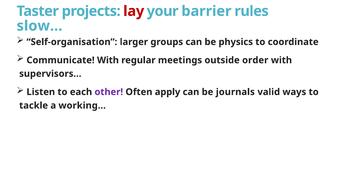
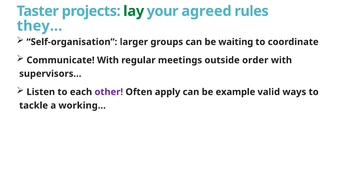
lay colour: red -> green
barrier: barrier -> agreed
slow…: slow… -> they…
physics: physics -> waiting
journals: journals -> example
